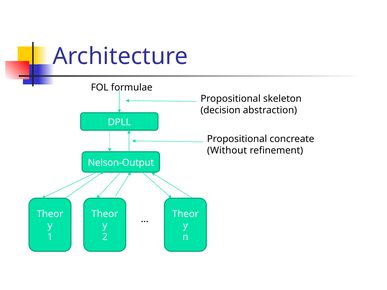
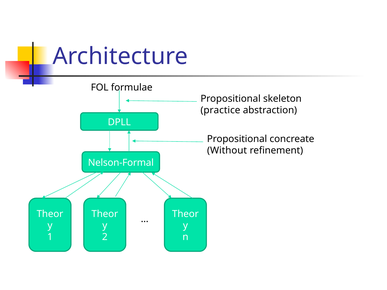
decision: decision -> practice
Nelson-Output: Nelson-Output -> Nelson-Formal
